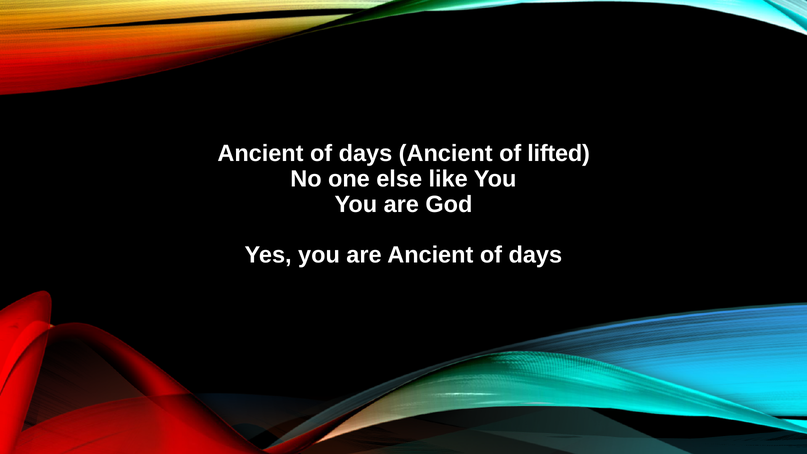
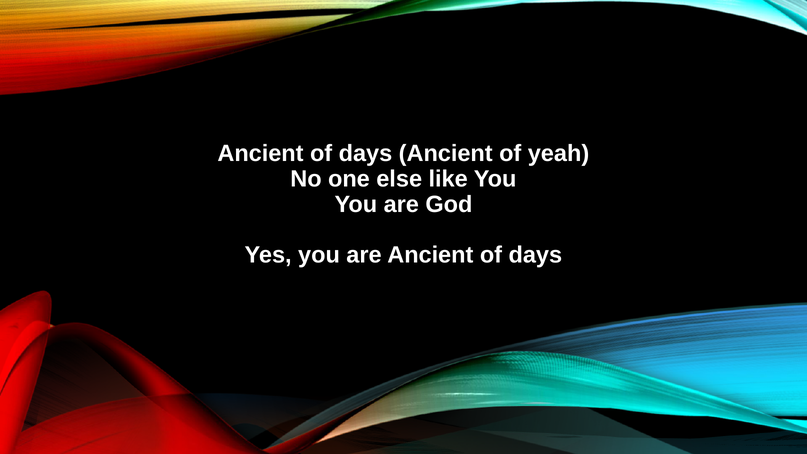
lifted: lifted -> yeah
